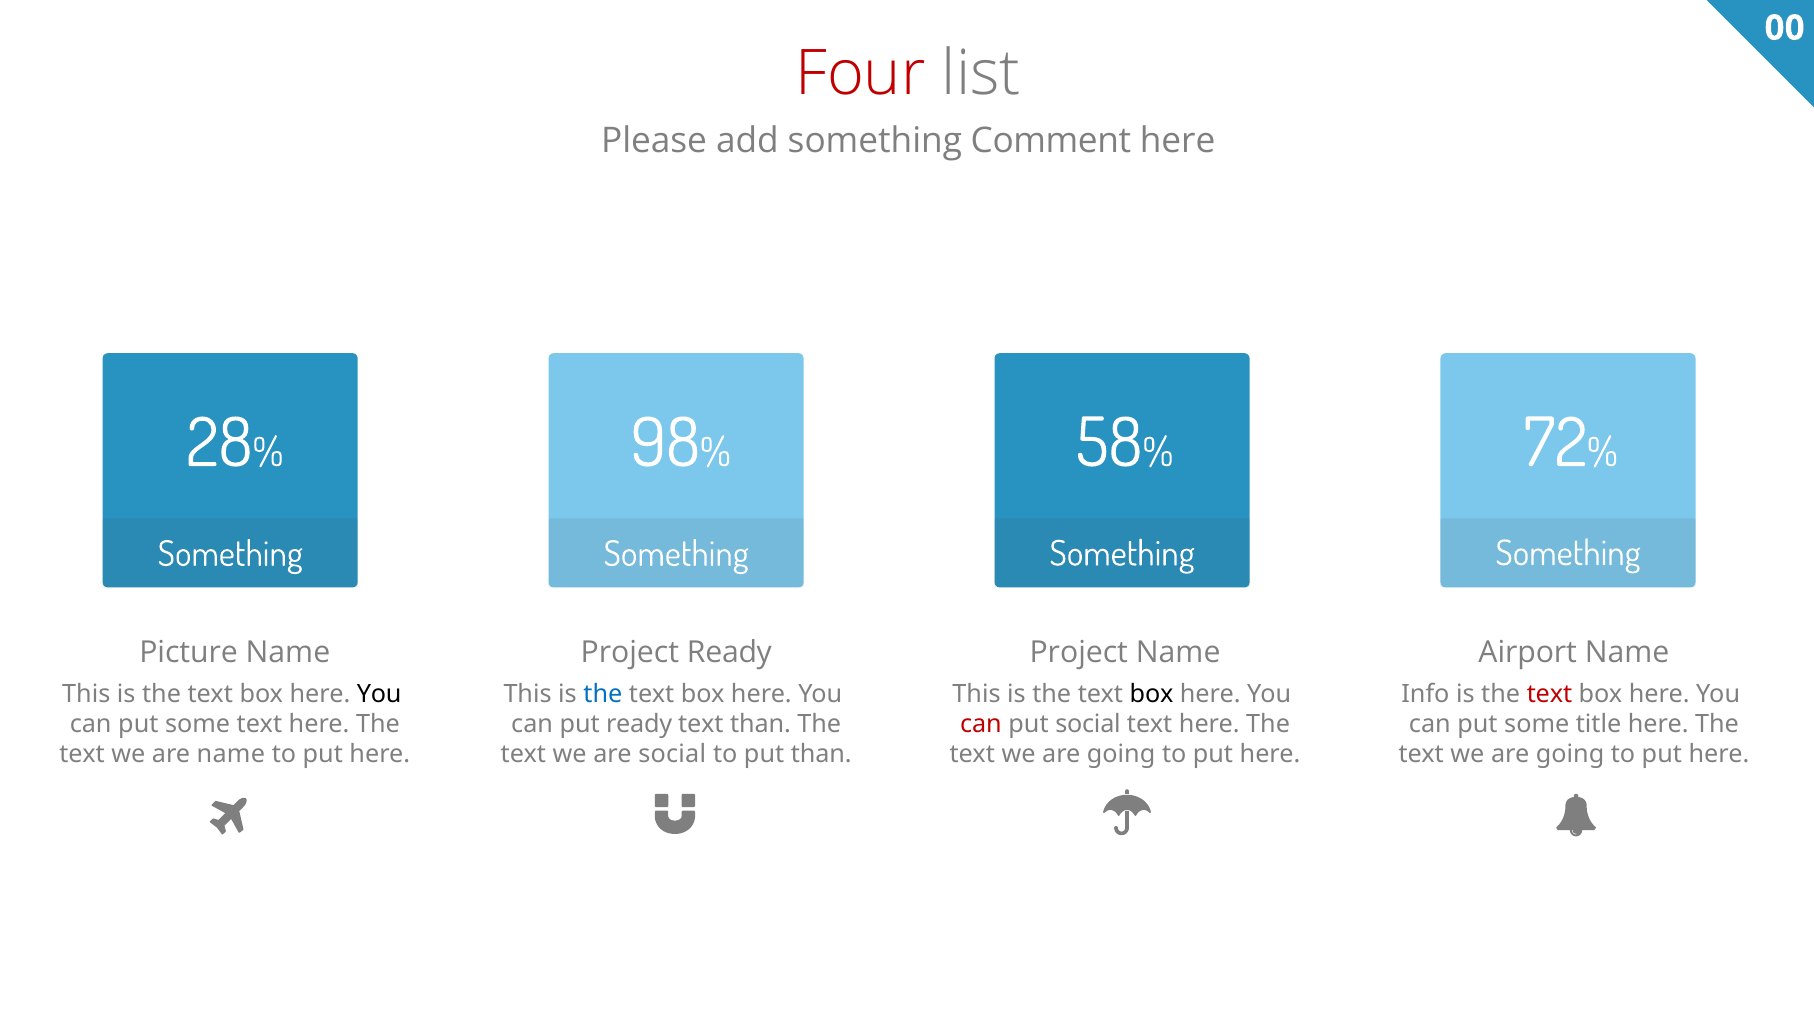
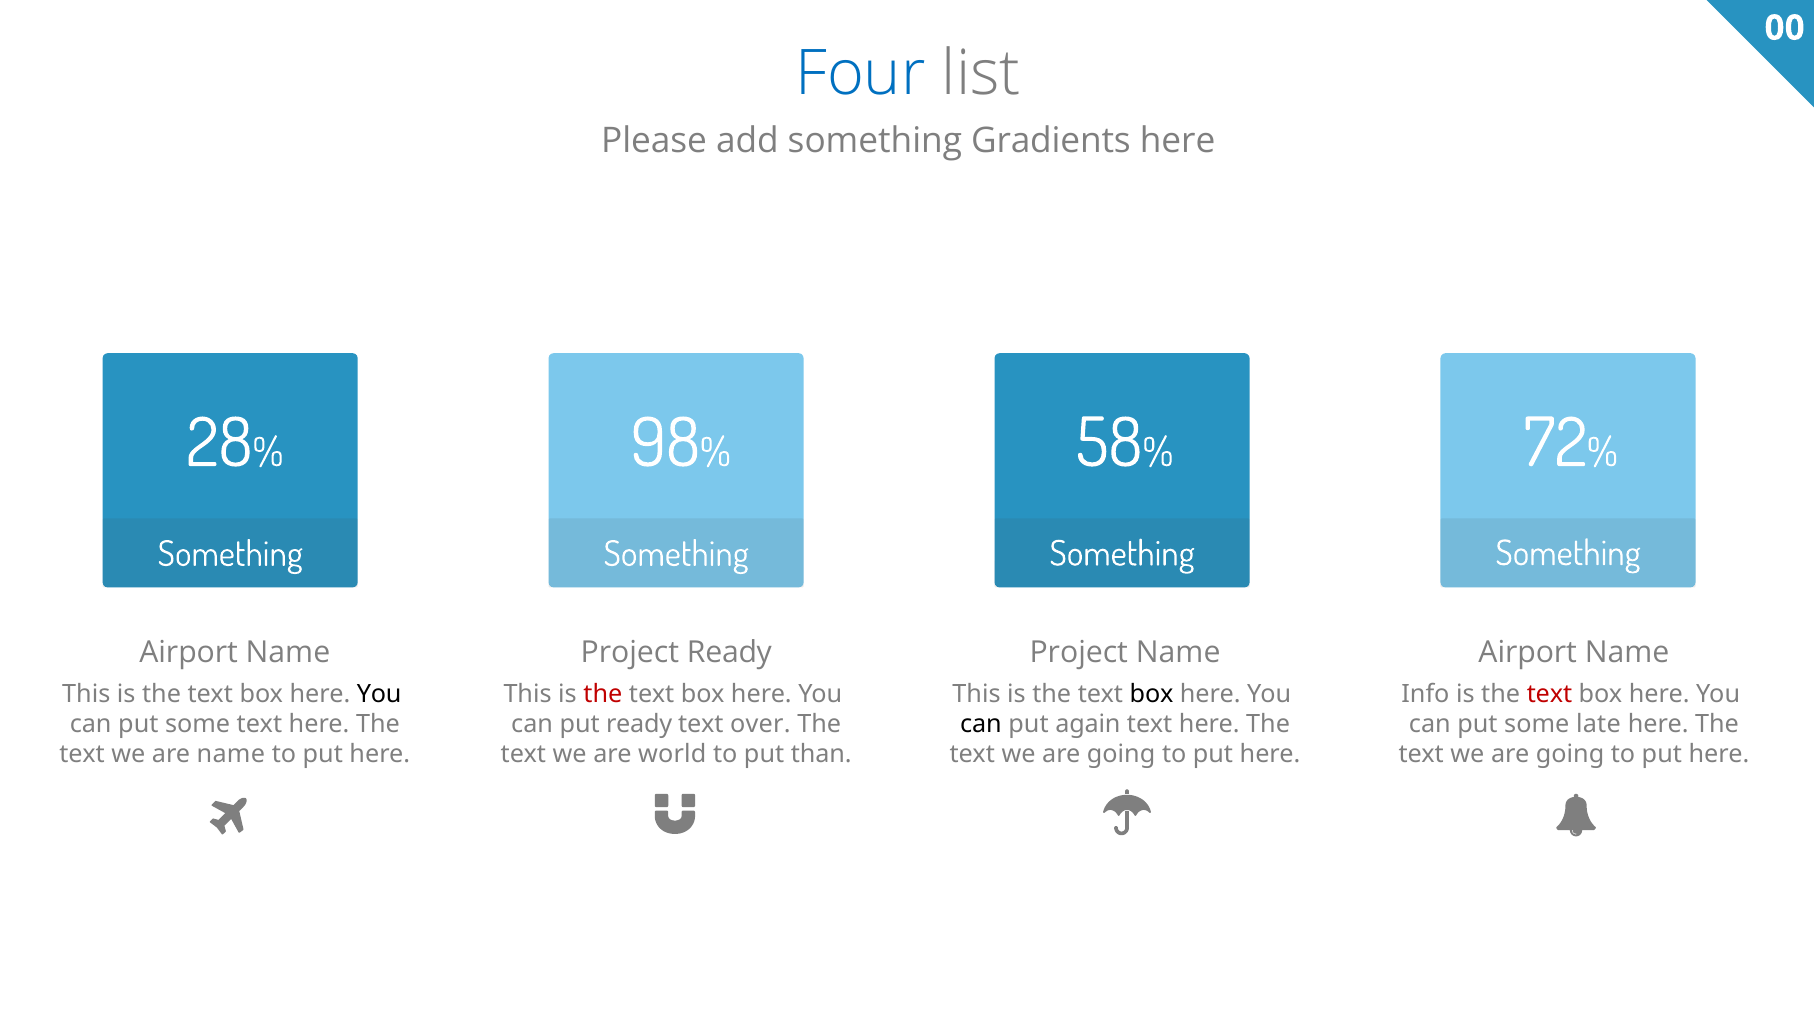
Four colour: red -> blue
Comment: Comment -> Gradients
Picture at (189, 653): Picture -> Airport
the at (603, 694) colour: blue -> red
text than: than -> over
can at (981, 724) colour: red -> black
put social: social -> again
title: title -> late
are social: social -> world
